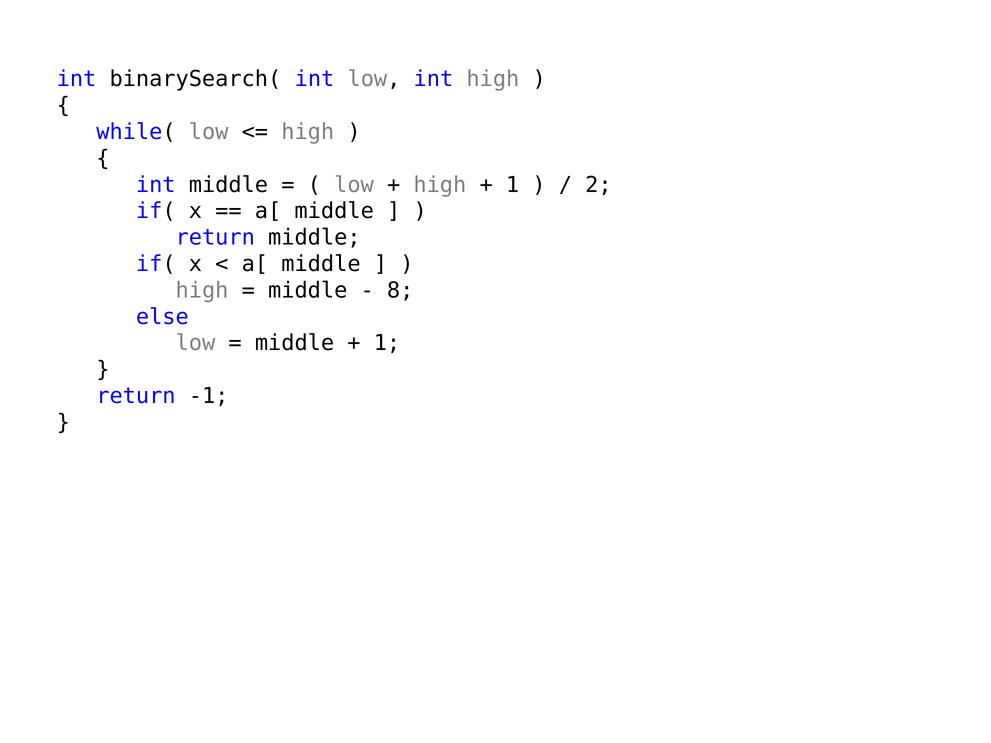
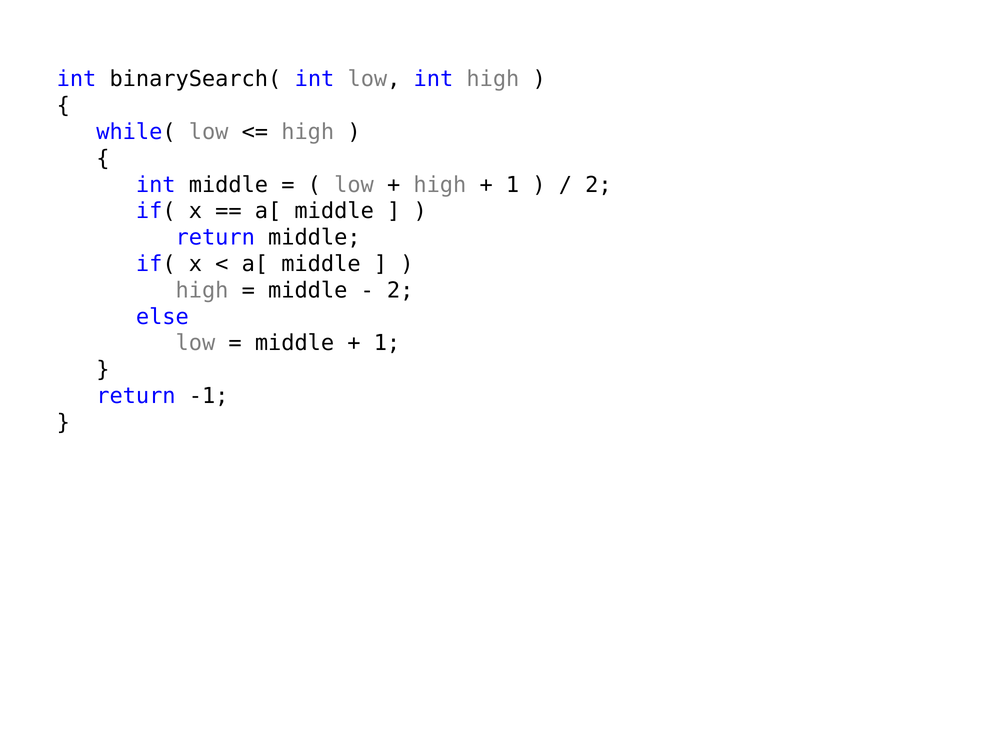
8 at (400, 290): 8 -> 2
